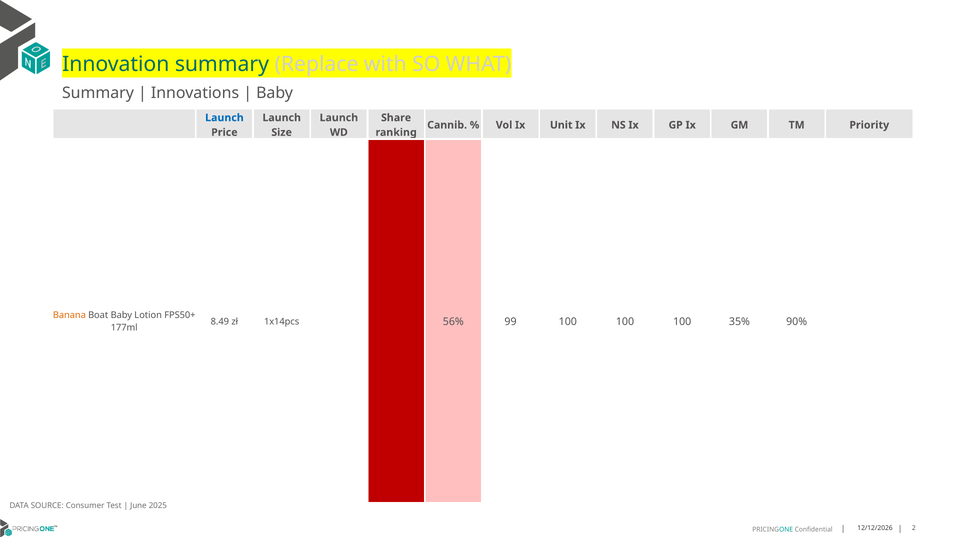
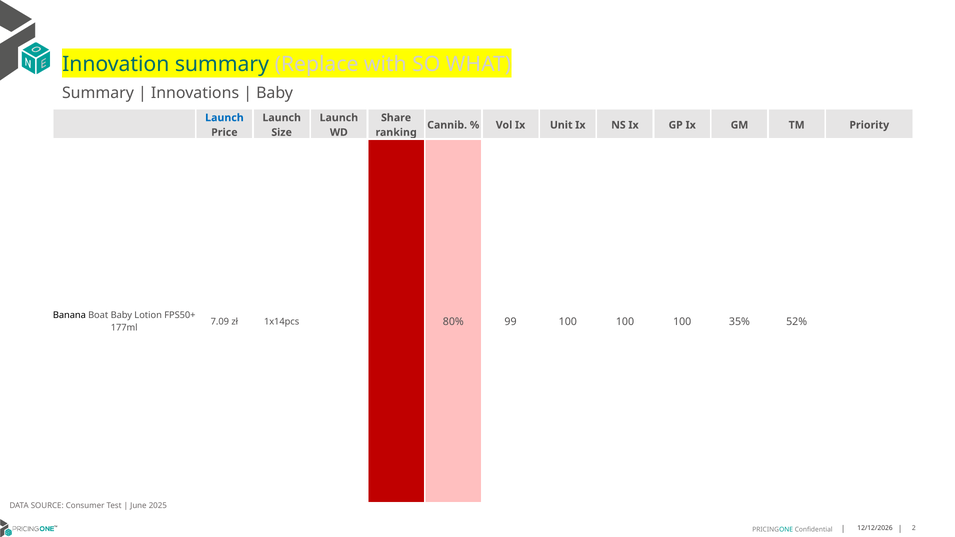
Banana colour: orange -> black
8.49: 8.49 -> 7.09
56%: 56% -> 80%
90%: 90% -> 52%
